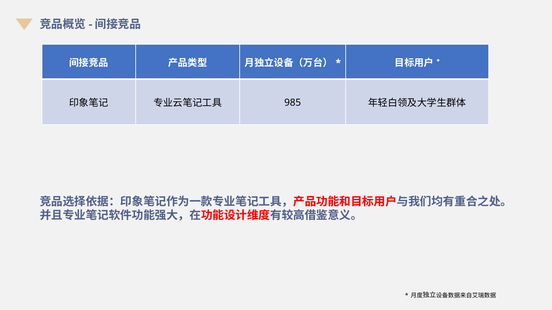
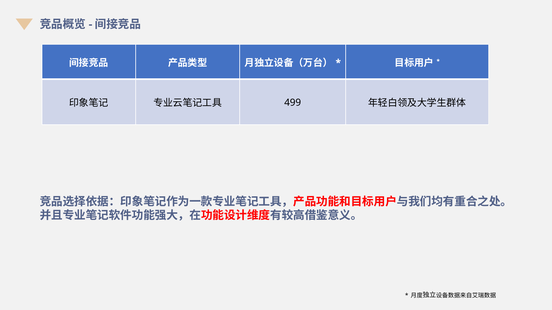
985: 985 -> 499
